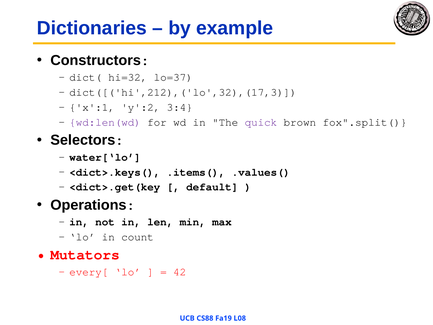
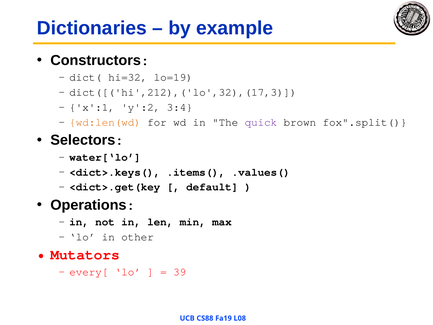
lo=37: lo=37 -> lo=19
wd:len(wd colour: purple -> orange
count: count -> other
42: 42 -> 39
